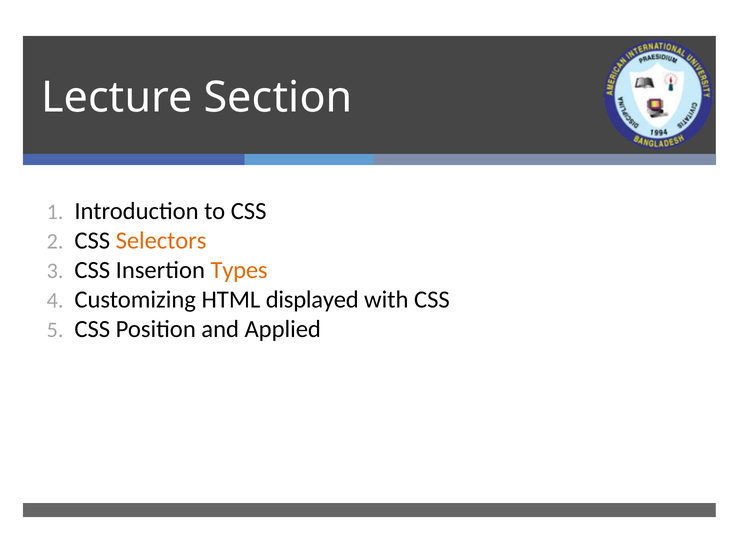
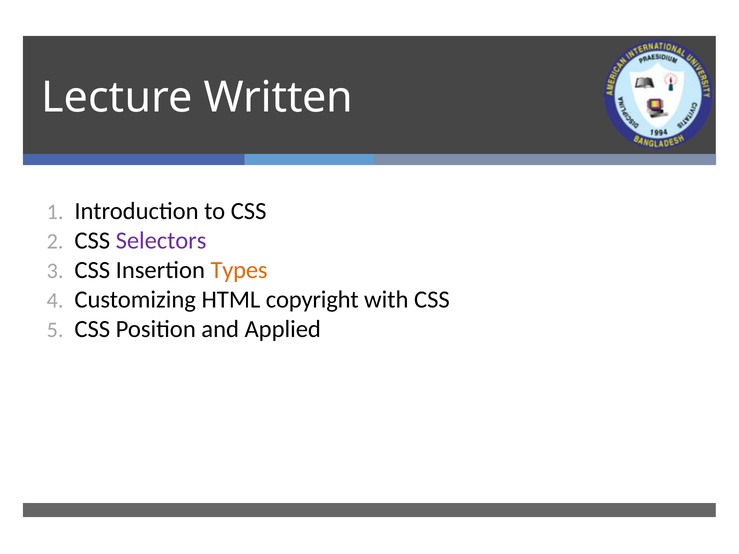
Section: Section -> Written
Selectors colour: orange -> purple
displayed: displayed -> copyright
